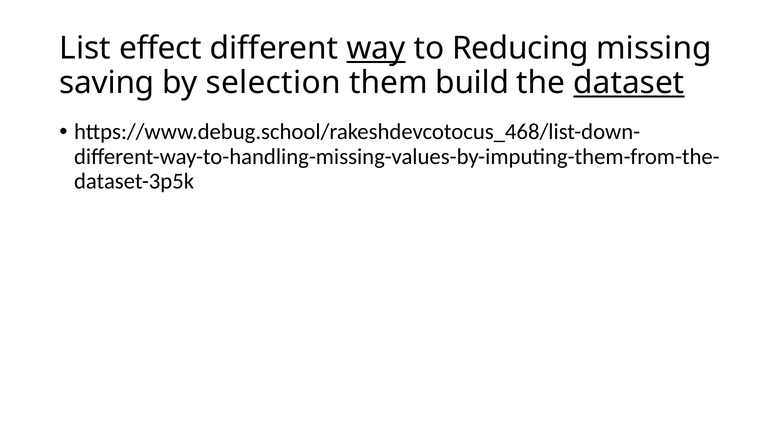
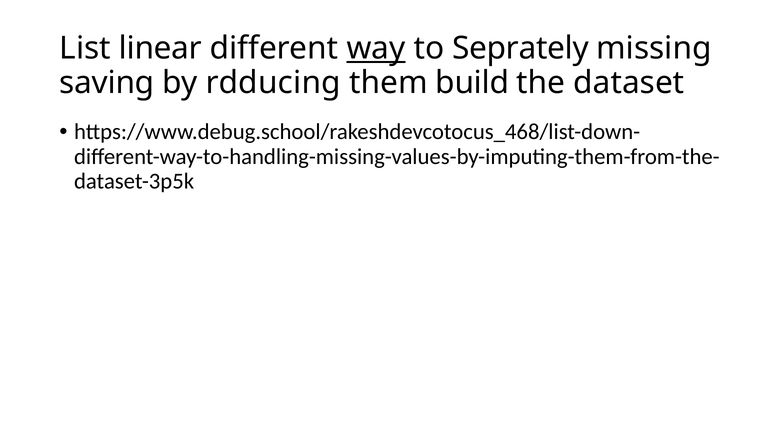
effect: effect -> linear
Reducing: Reducing -> Seprately
selection: selection -> rdducing
dataset underline: present -> none
